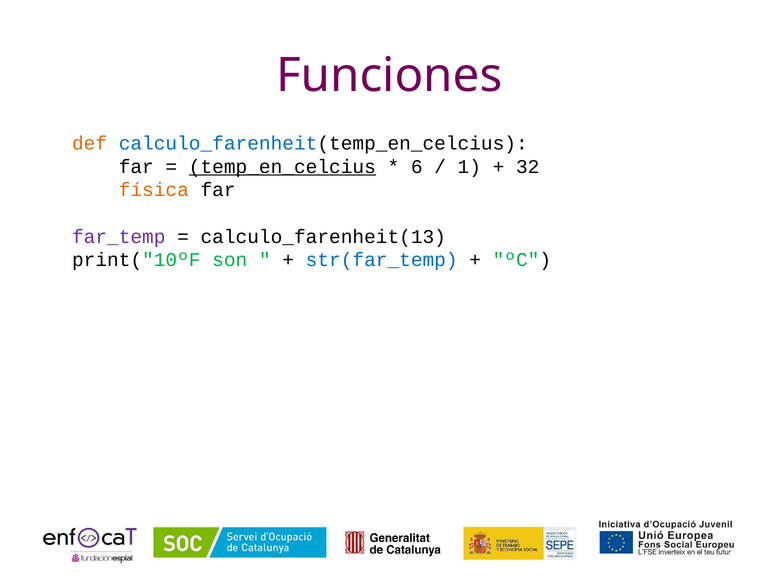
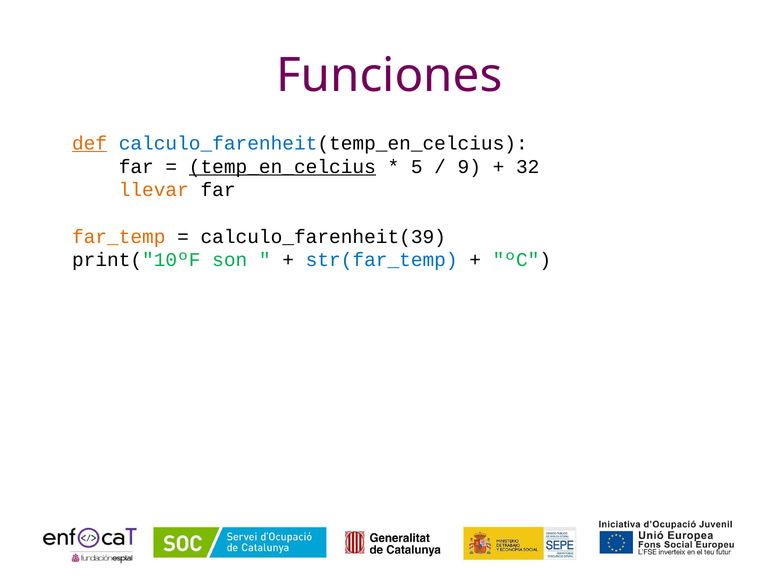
def underline: none -> present
6: 6 -> 5
1: 1 -> 9
física: física -> llevar
far_temp colour: purple -> orange
calculo_farenheit(13: calculo_farenheit(13 -> calculo_farenheit(39
